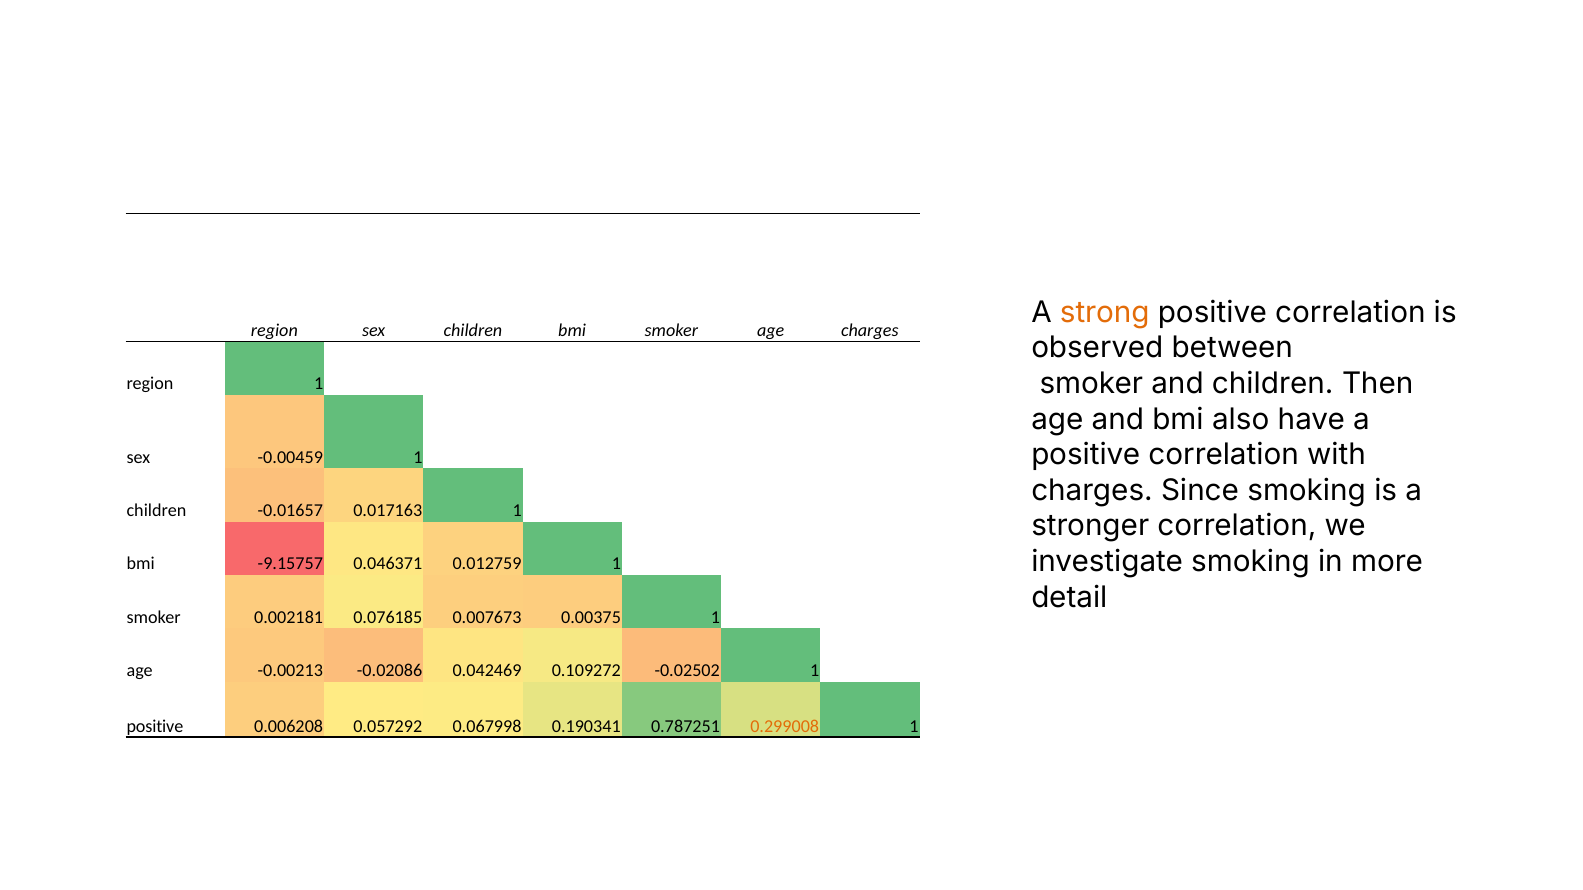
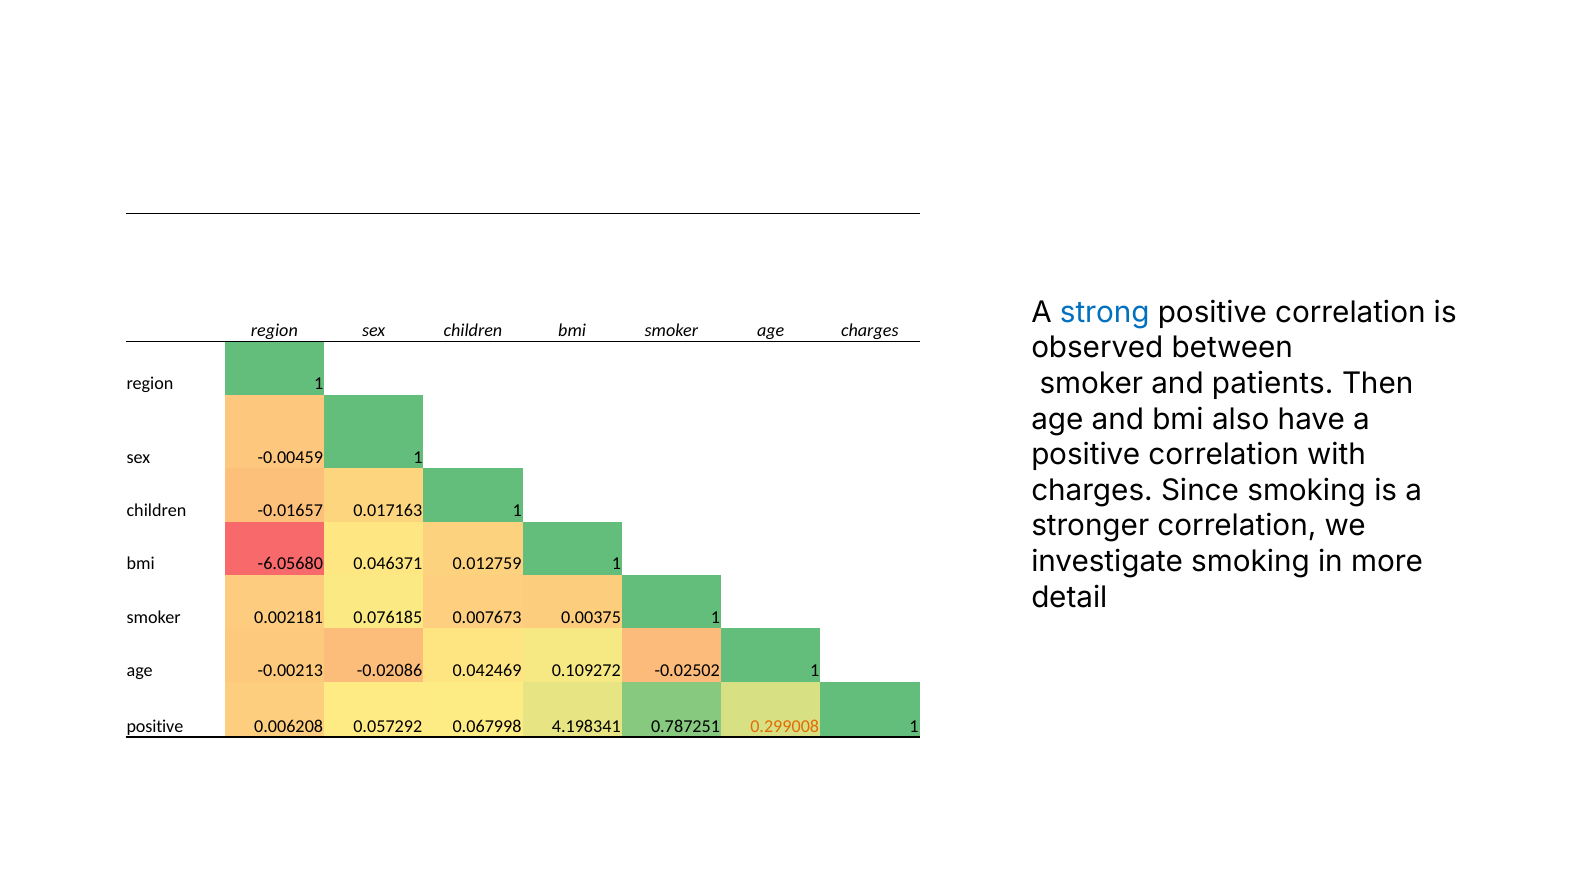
strong colour: orange -> blue
and children: children -> patients
-9.15757: -9.15757 -> -6.05680
0.190341: 0.190341 -> 4.198341
